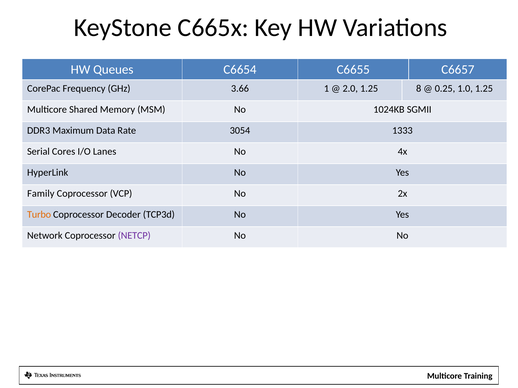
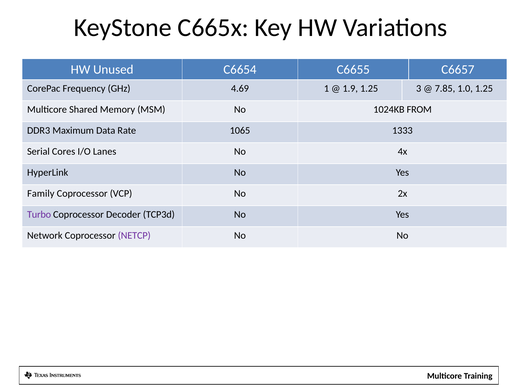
Queues: Queues -> Unused
3.66: 3.66 -> 4.69
2.0: 2.0 -> 1.9
8: 8 -> 3
0.25: 0.25 -> 7.85
SGMII: SGMII -> FROM
3054: 3054 -> 1065
Turbo colour: orange -> purple
